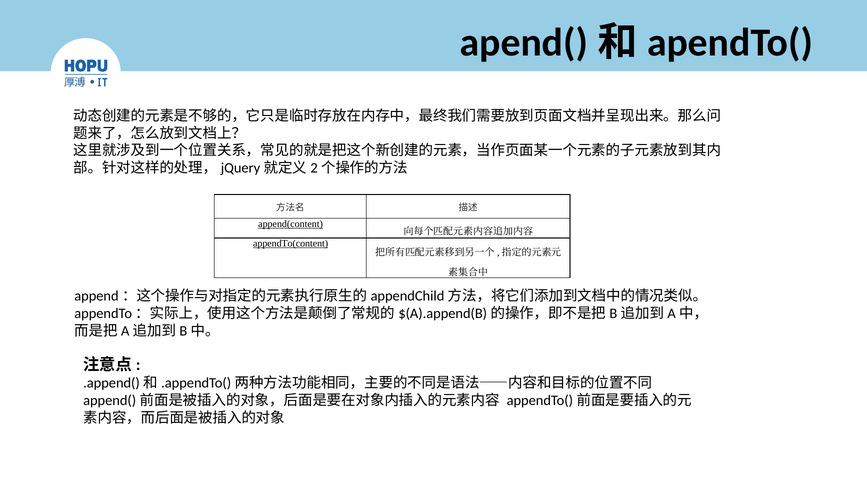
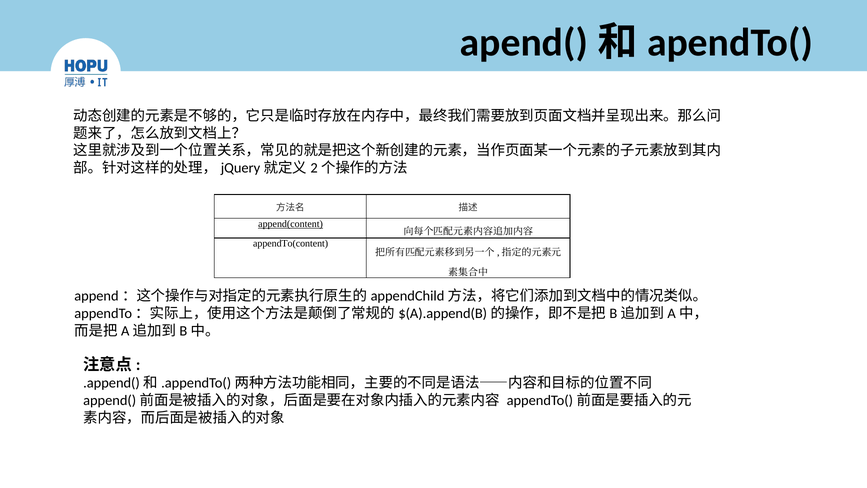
appendTo(content underline: present -> none
